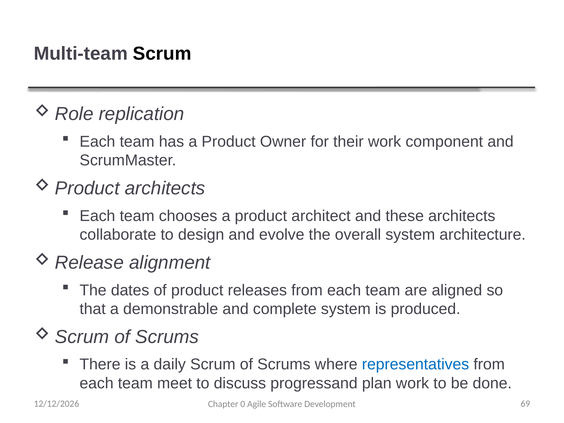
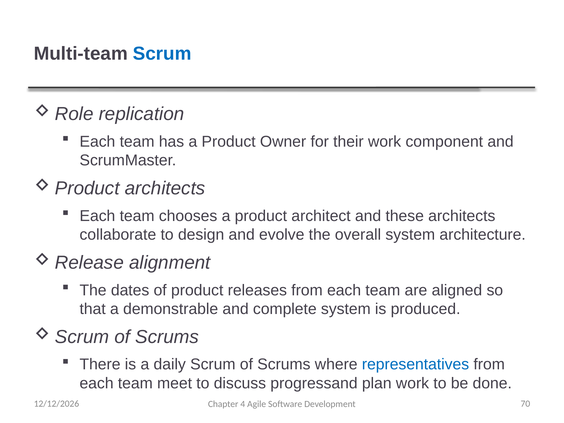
Scrum at (162, 54) colour: black -> blue
0: 0 -> 4
69: 69 -> 70
